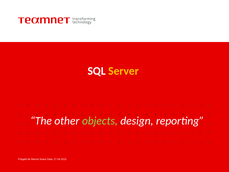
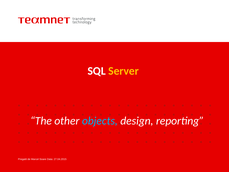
objects colour: light green -> light blue
